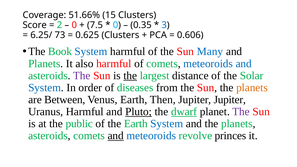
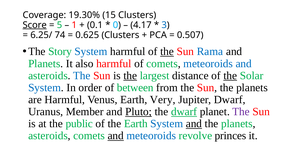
51.66%: 51.66% -> 19.30%
Score underline: none -> present
2: 2 -> 5
0 at (74, 25): 0 -> 1
7.5: 7.5 -> 0.1
0.35: 0.35 -> 4.17
73: 73 -> 74
0.606: 0.606 -> 0.507
Book: Book -> Story
the at (167, 52) underline: none -> present
Many: Many -> Rama
The at (82, 76) colour: purple -> blue
the at (230, 76) underline: none -> present
diseases: diseases -> between
planets at (252, 88) colour: orange -> black
are Between: Between -> Harmful
Then: Then -> Very
Jupiter Jupiter: Jupiter -> Dwarf
Uranus Harmful: Harmful -> Member
and at (194, 124) underline: none -> present
